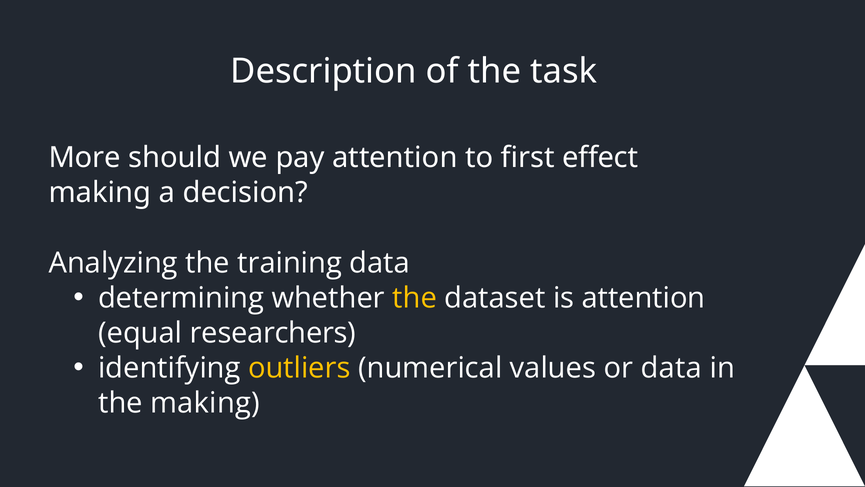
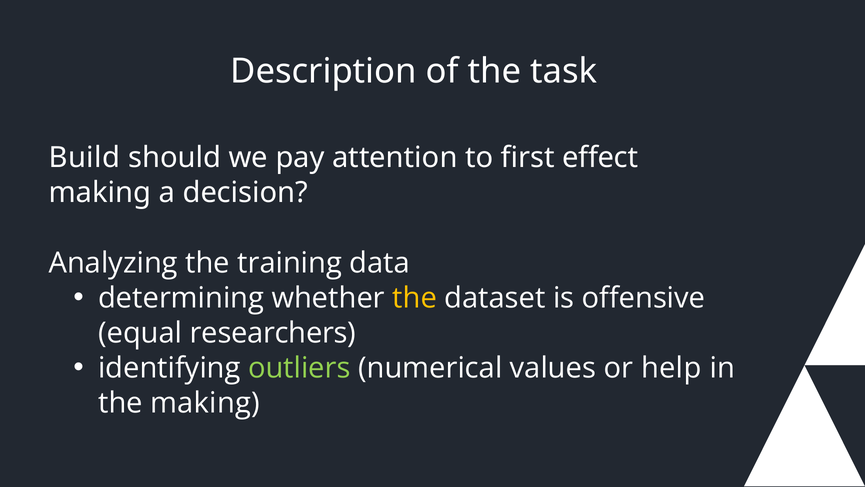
More: More -> Build
is attention: attention -> offensive
outliers colour: yellow -> light green
or data: data -> help
